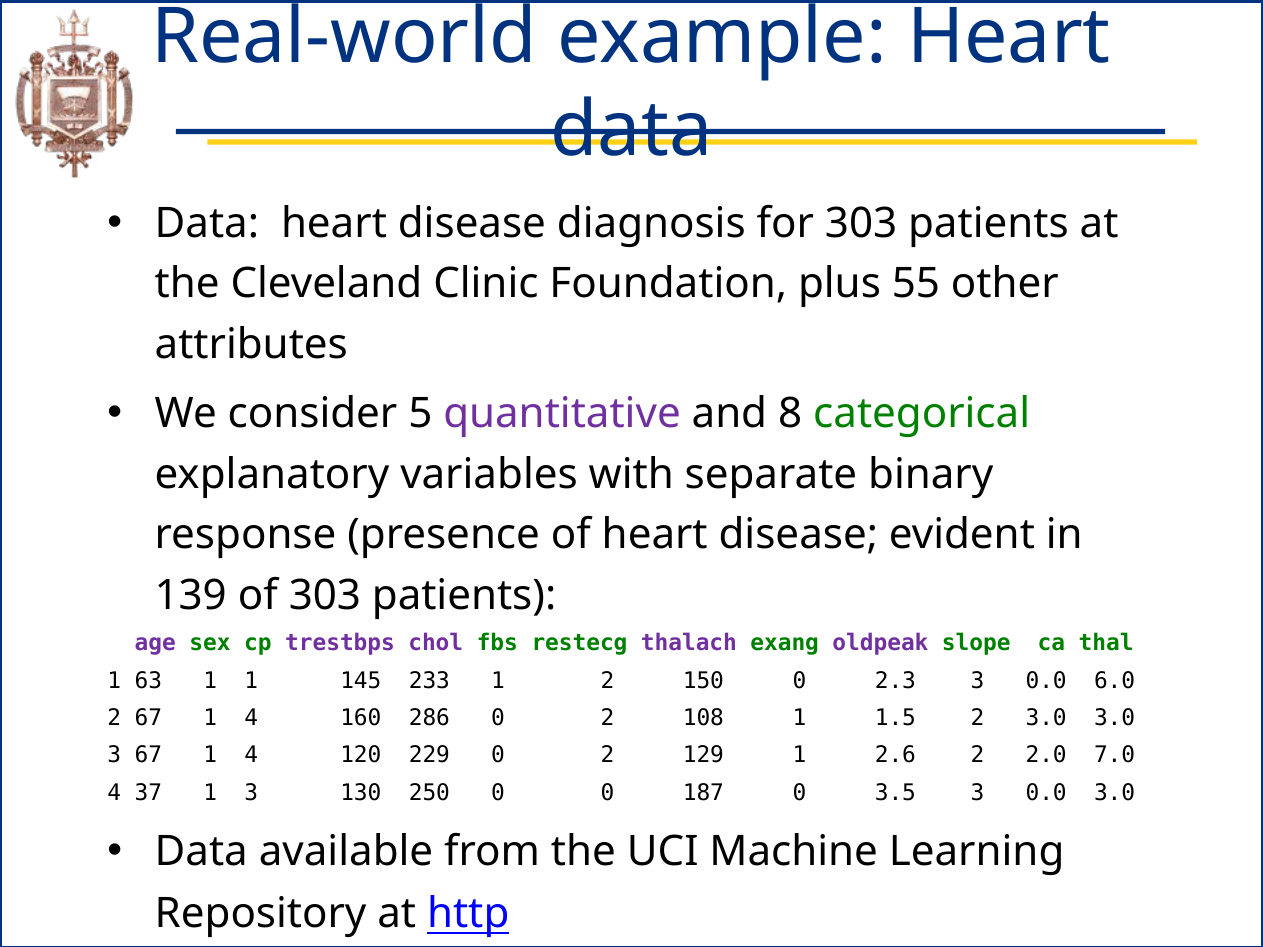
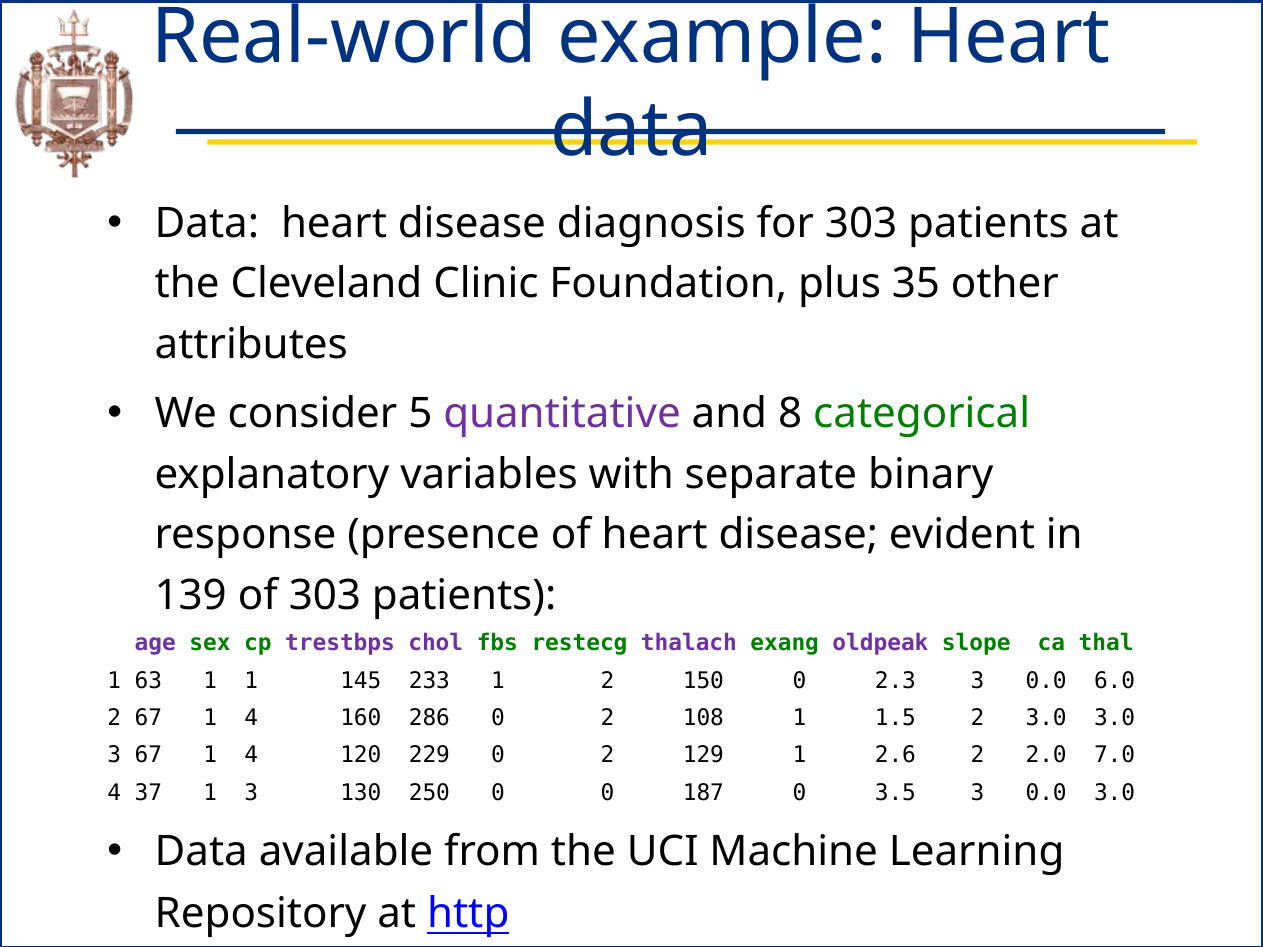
55: 55 -> 35
